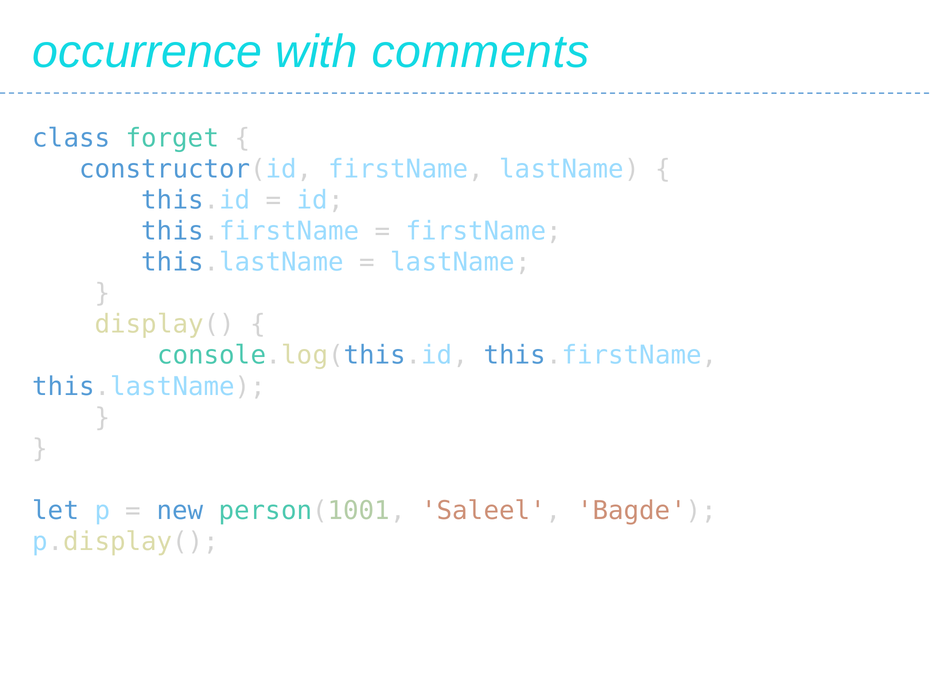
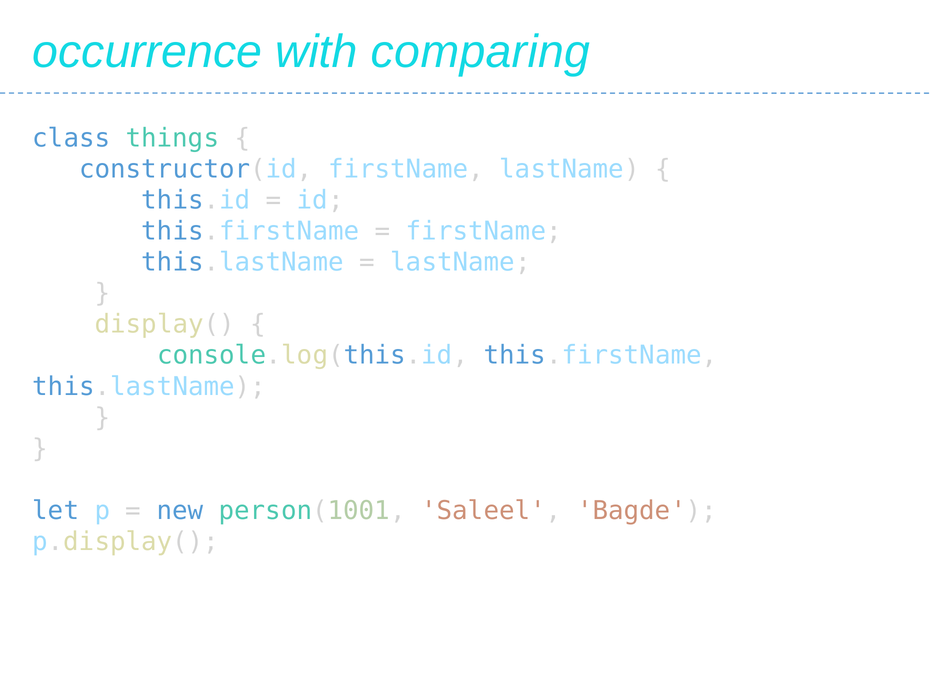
comments: comments -> comparing
forget: forget -> things
